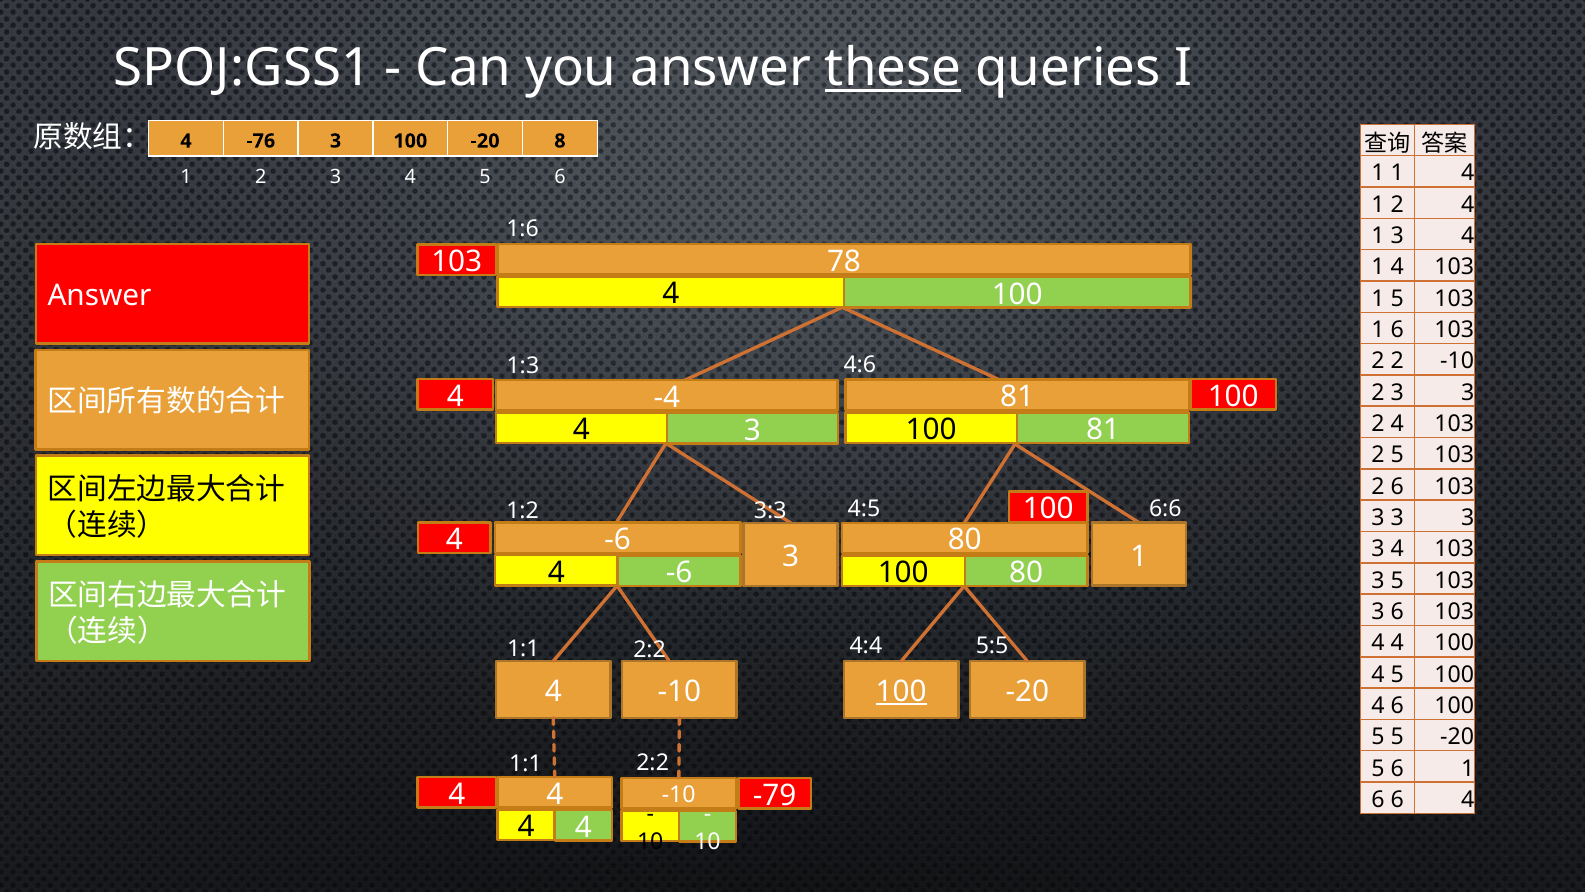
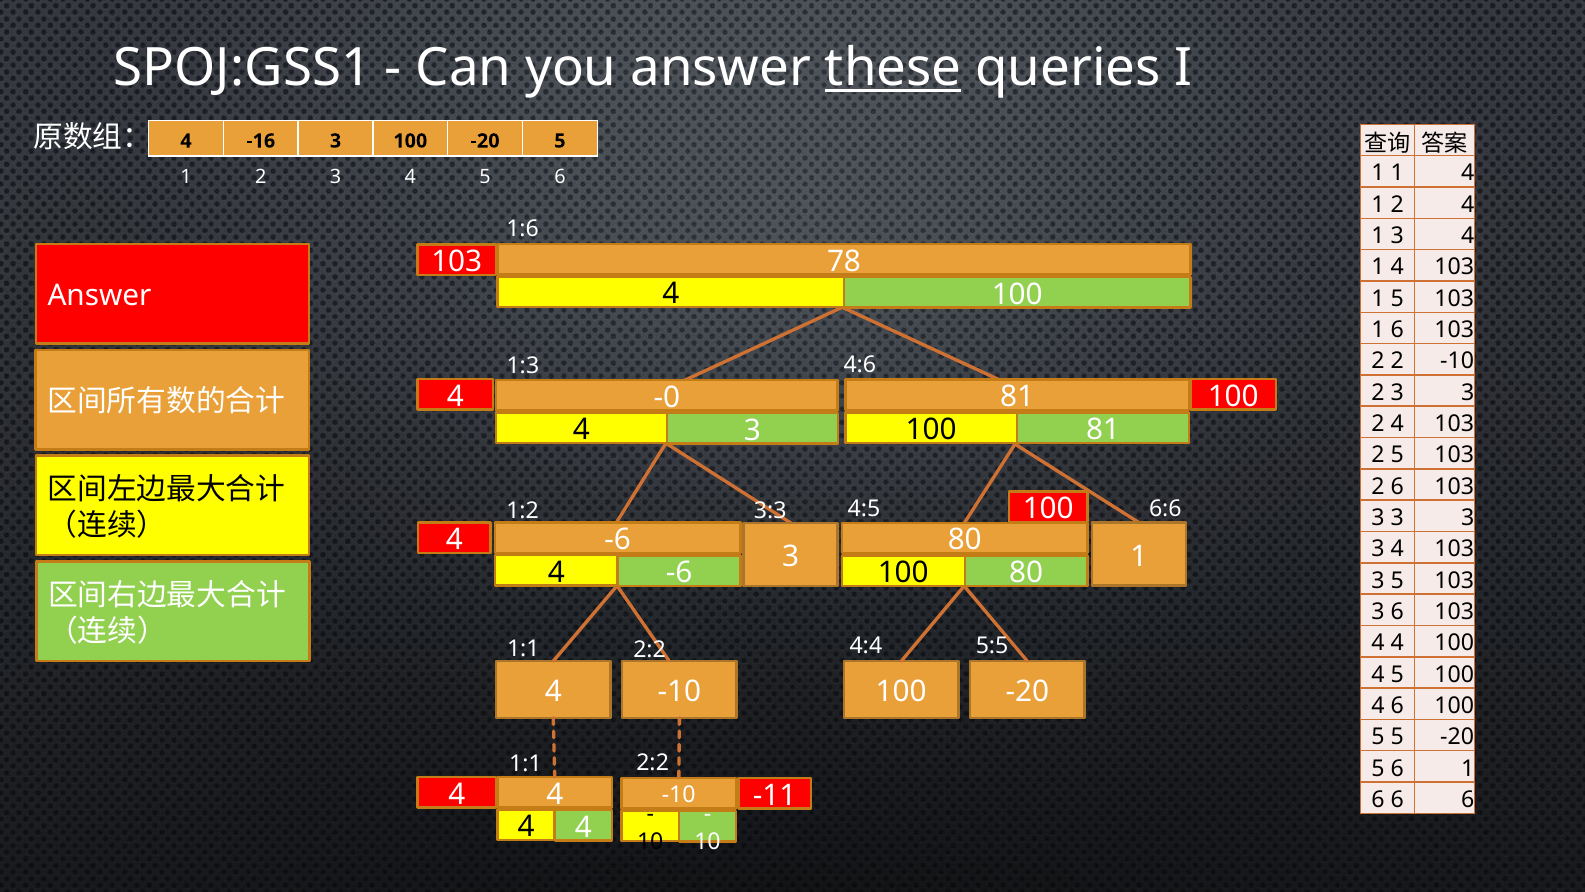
-76: -76 -> -16
100 -20 8: 8 -> 5
-4: -4 -> -0
100 at (901, 691) underline: present -> none
-79: -79 -> -11
6 6 4: 4 -> 6
